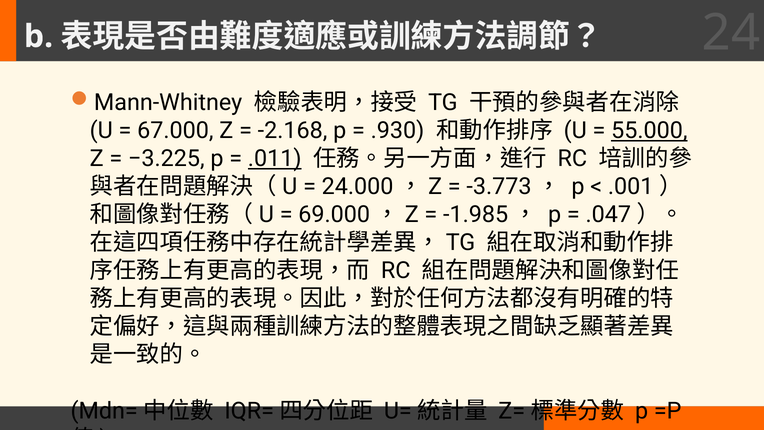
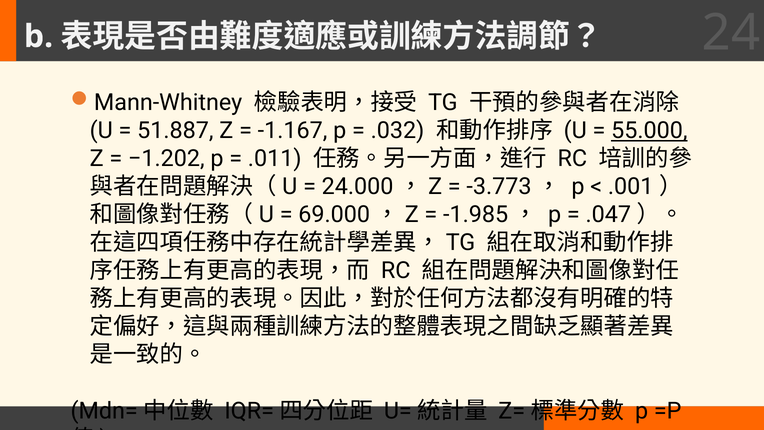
67.000: 67.000 -> 51.887
-2.168: -2.168 -> -1.167
.930: .930 -> .032
−3.225: −3.225 -> −1.202
.011 underline: present -> none
